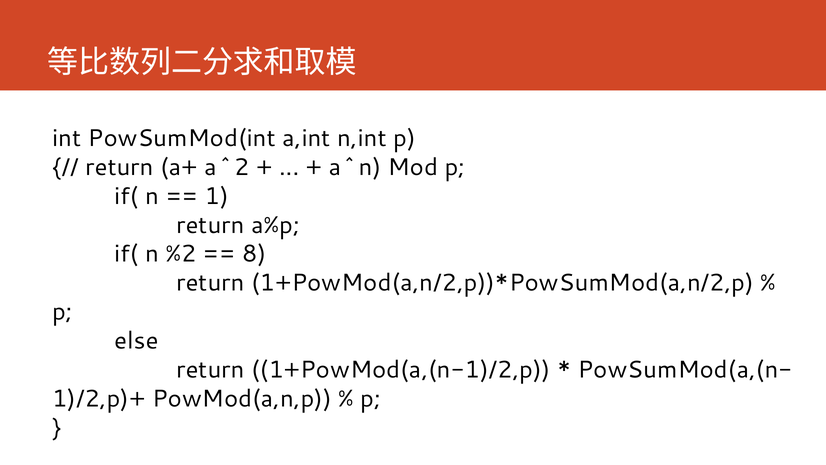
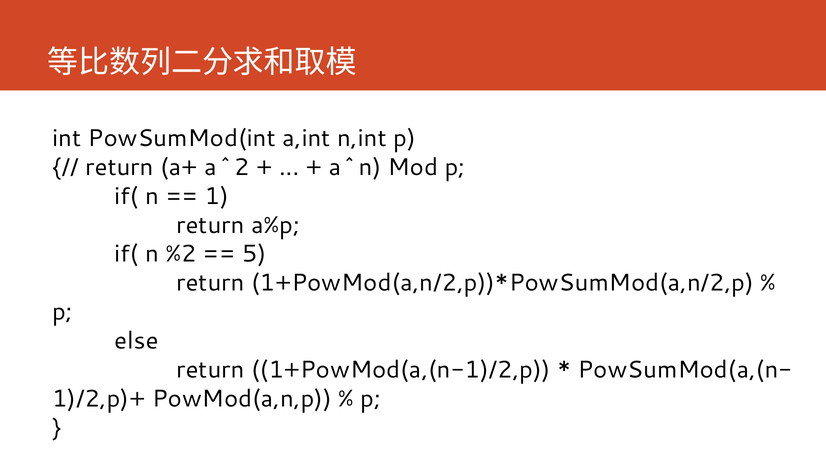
8: 8 -> 5
